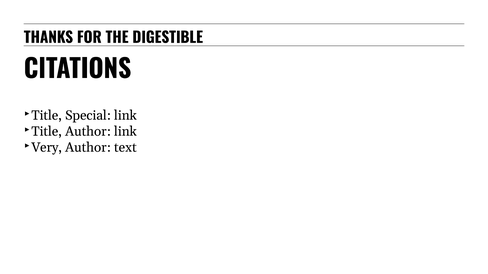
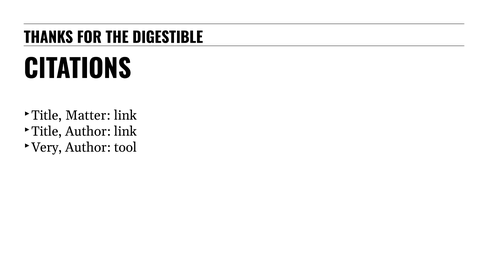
Special: Special -> Matter
text: text -> tool
